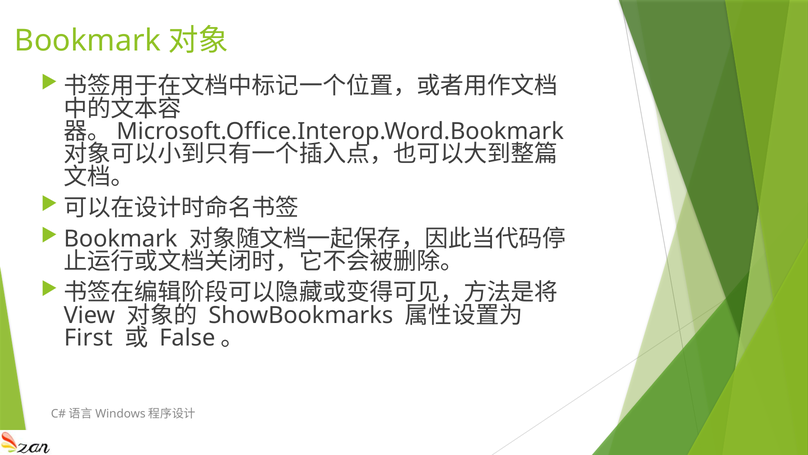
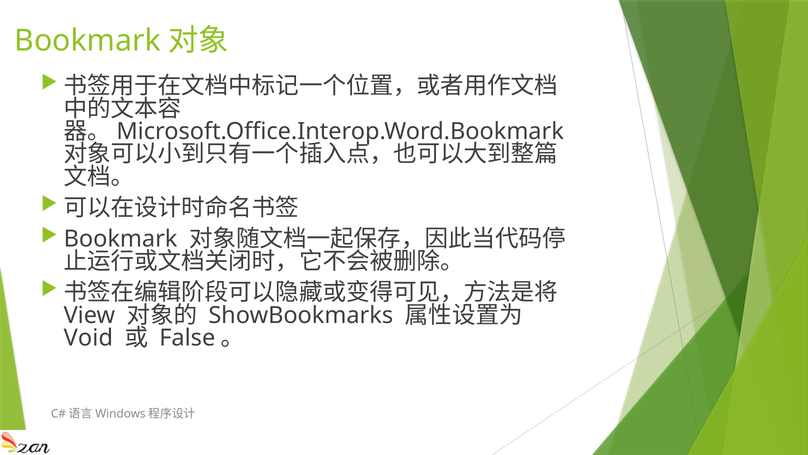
First: First -> Void
